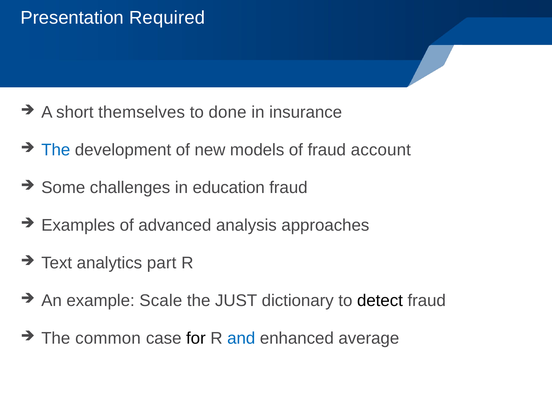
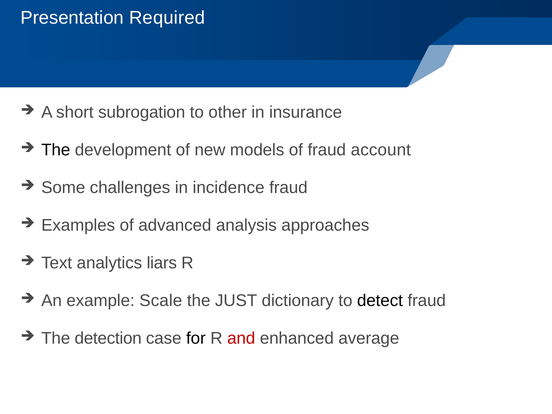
themselves: themselves -> subrogation
done: done -> other
The at (56, 150) colour: blue -> black
education: education -> incidence
part: part -> liars
common: common -> detection
and colour: blue -> red
